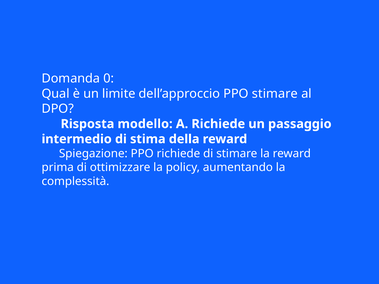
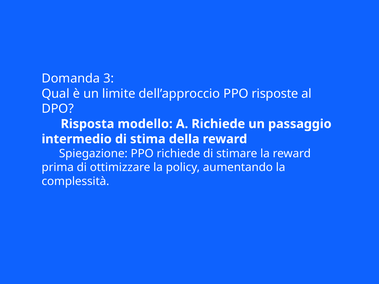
0: 0 -> 3
PPO stimare: stimare -> risposte
